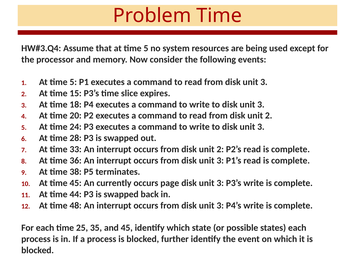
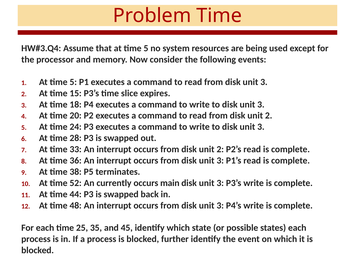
time 45: 45 -> 52
page: page -> main
